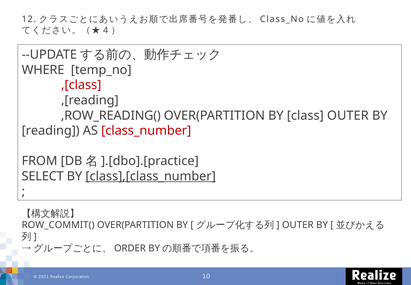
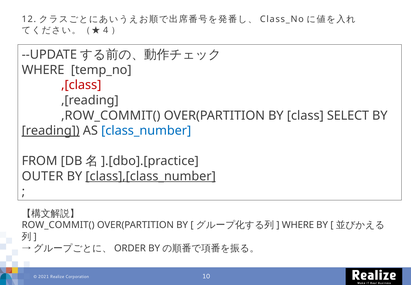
,ROW_READING(: ,ROW_READING( -> ,ROW_COMMIT(
class OUTER: OUTER -> SELECT
reading underline: none -> present
class_number colour: red -> blue
SELECT: SELECT -> OUTER
OUTER at (298, 225): OUTER -> WHERE
